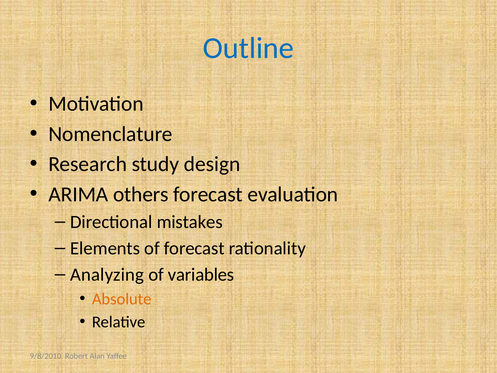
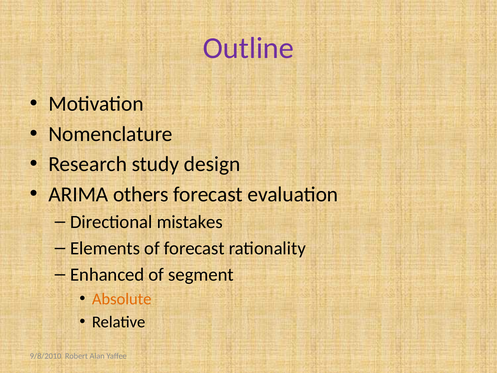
Outline colour: blue -> purple
Analyzing: Analyzing -> Enhanced
variables: variables -> segment
